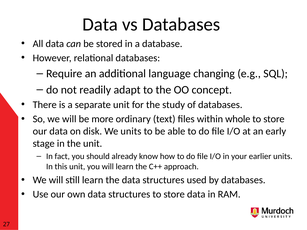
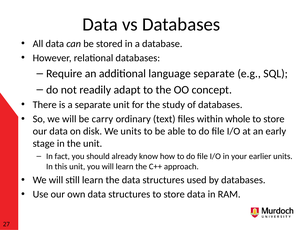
language changing: changing -> separate
more: more -> carry
